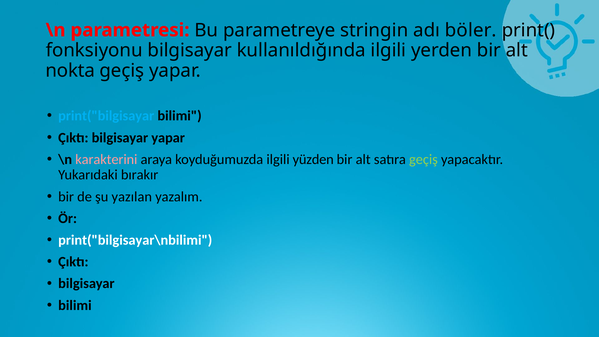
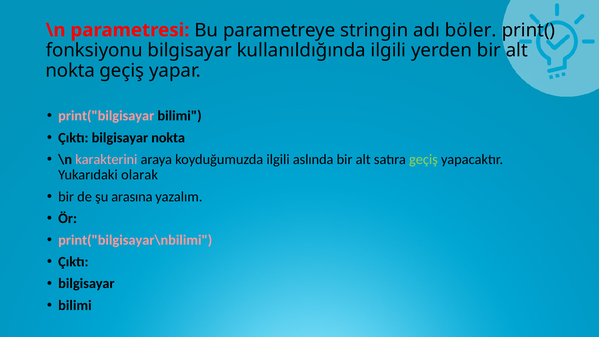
print("bilgisayar colour: light blue -> pink
bilgisayar yapar: yapar -> nokta
yüzden: yüzden -> aslında
bırakır: bırakır -> olarak
yazılan: yazılan -> arasına
print("bilgisayar\nbilimi colour: white -> pink
